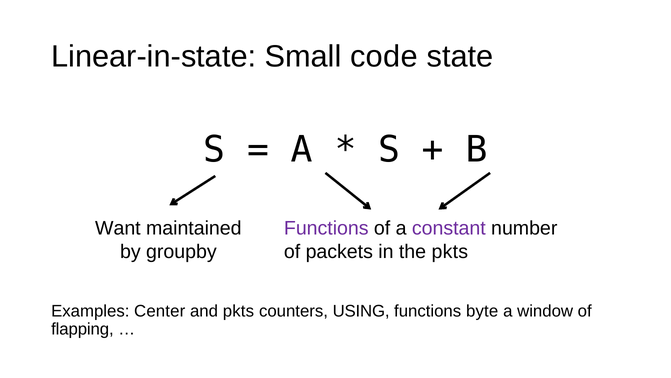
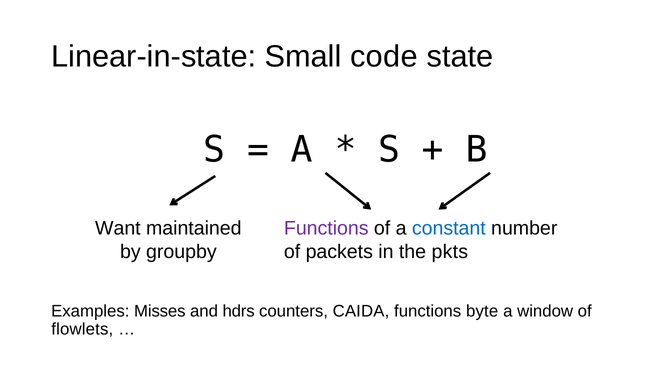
constant colour: purple -> blue
Center: Center -> Misses
and pkts: pkts -> hdrs
USING: USING -> CAIDA
flapping: flapping -> flowlets
